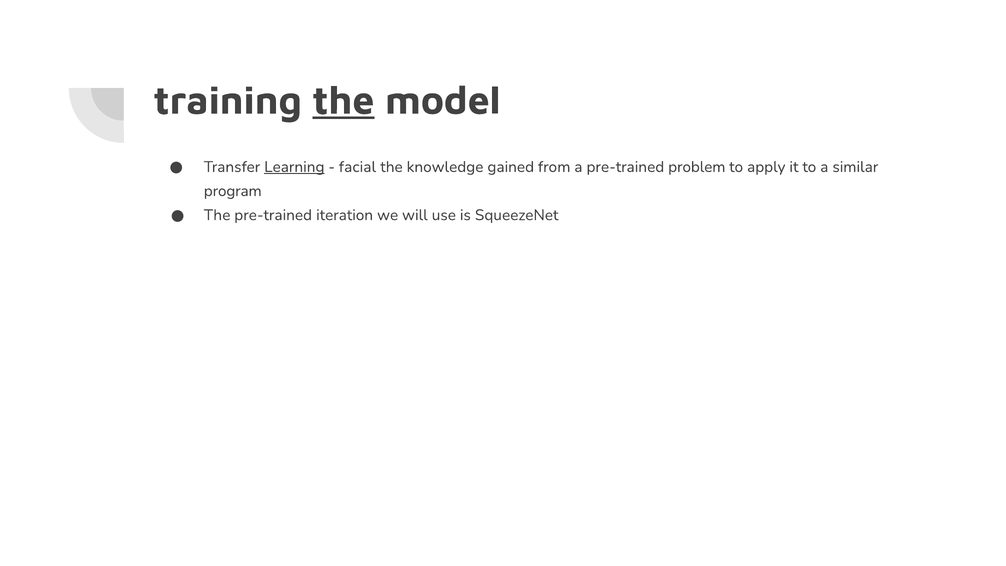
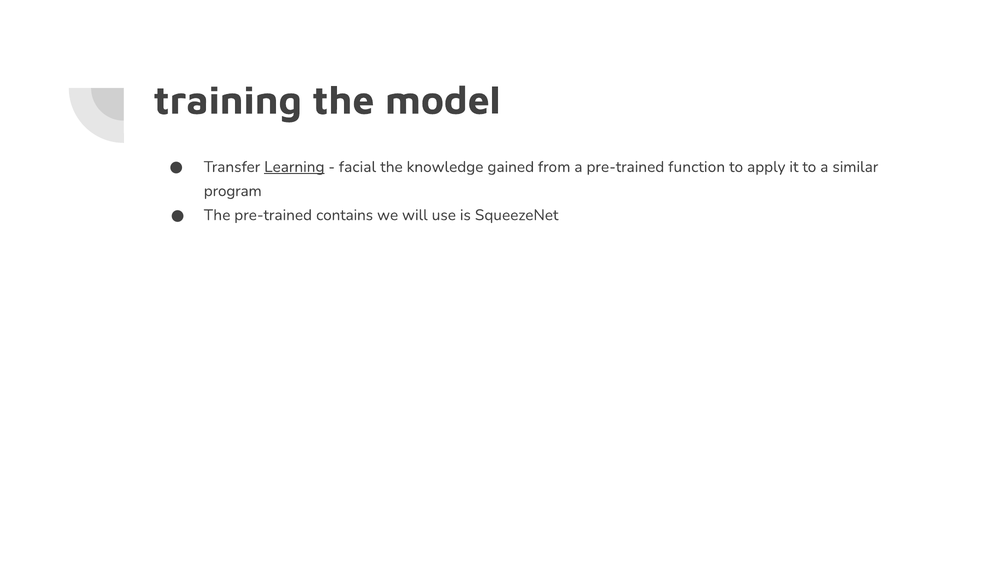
the at (343, 101) underline: present -> none
problem: problem -> function
iteration: iteration -> contains
